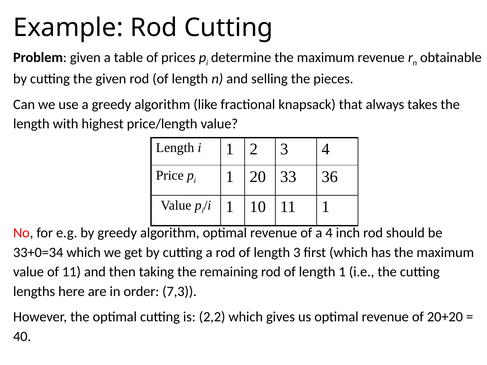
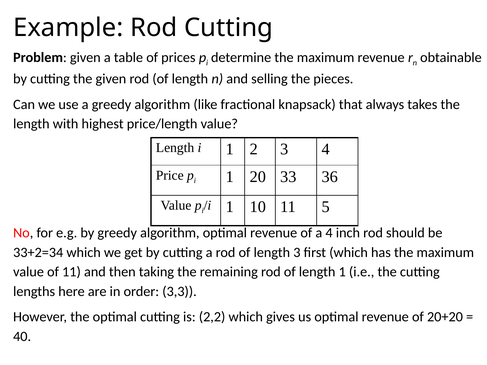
11 1: 1 -> 5
33+0=34: 33+0=34 -> 33+2=34
7,3: 7,3 -> 3,3
